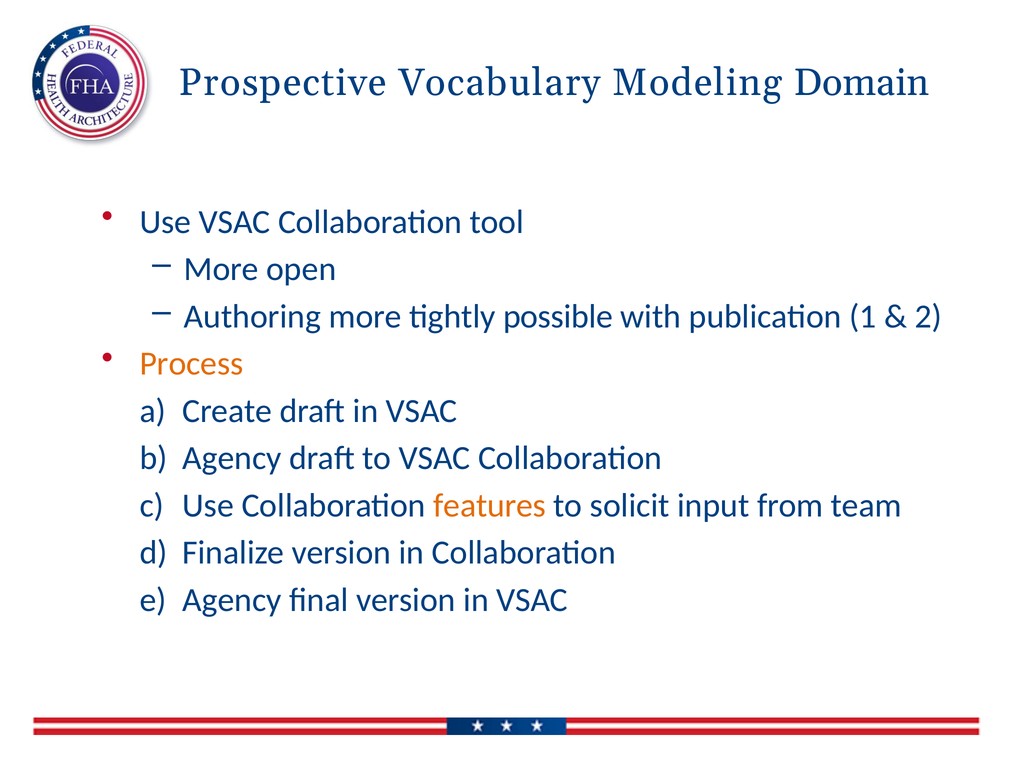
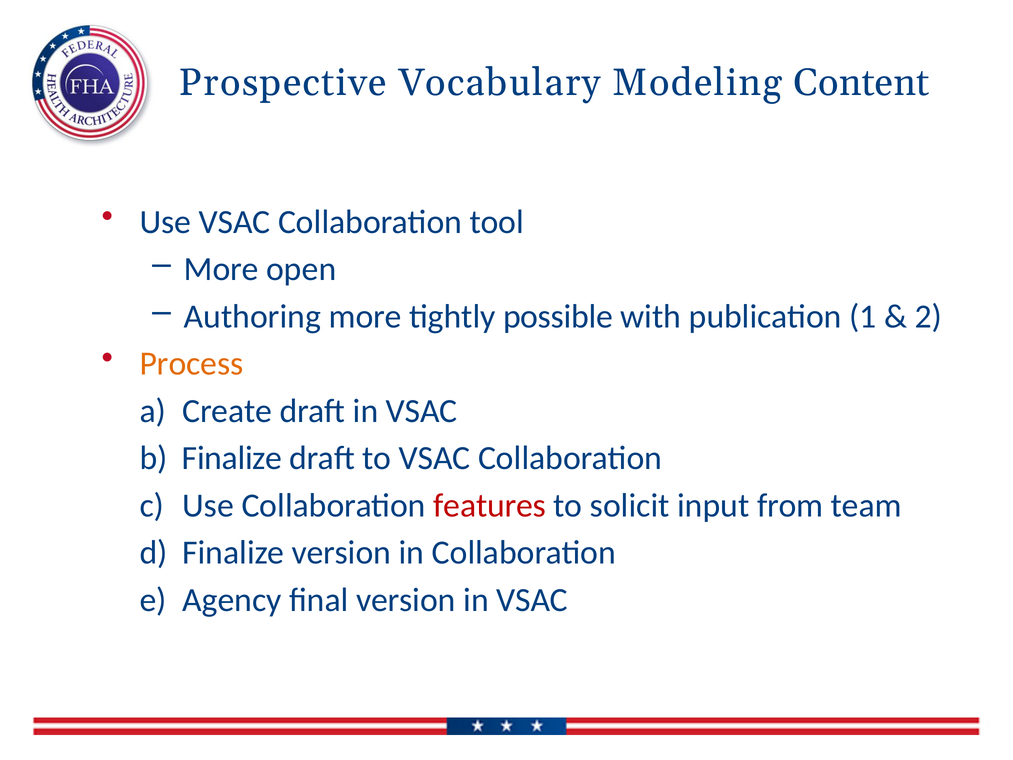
Domain: Domain -> Content
Agency at (232, 458): Agency -> Finalize
features colour: orange -> red
